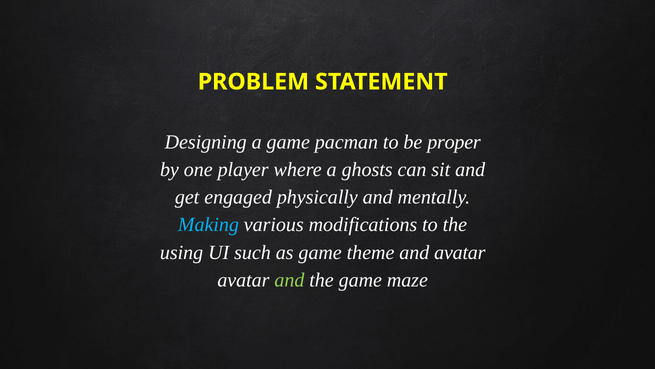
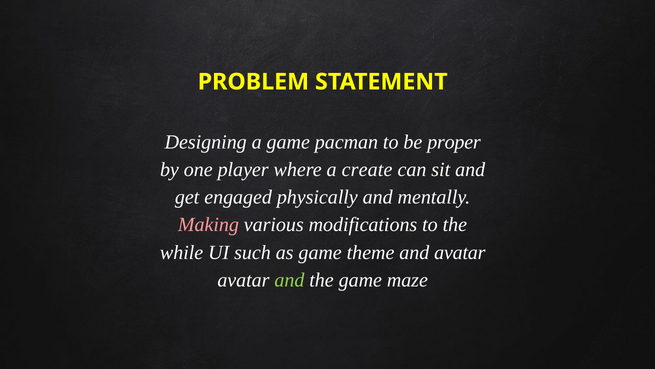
ghosts: ghosts -> create
Making colour: light blue -> pink
using: using -> while
